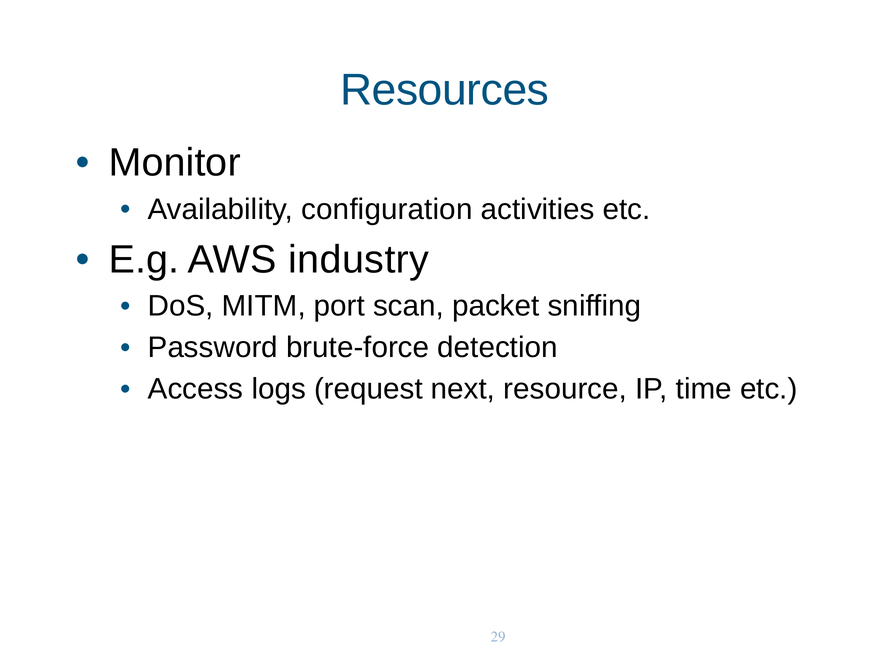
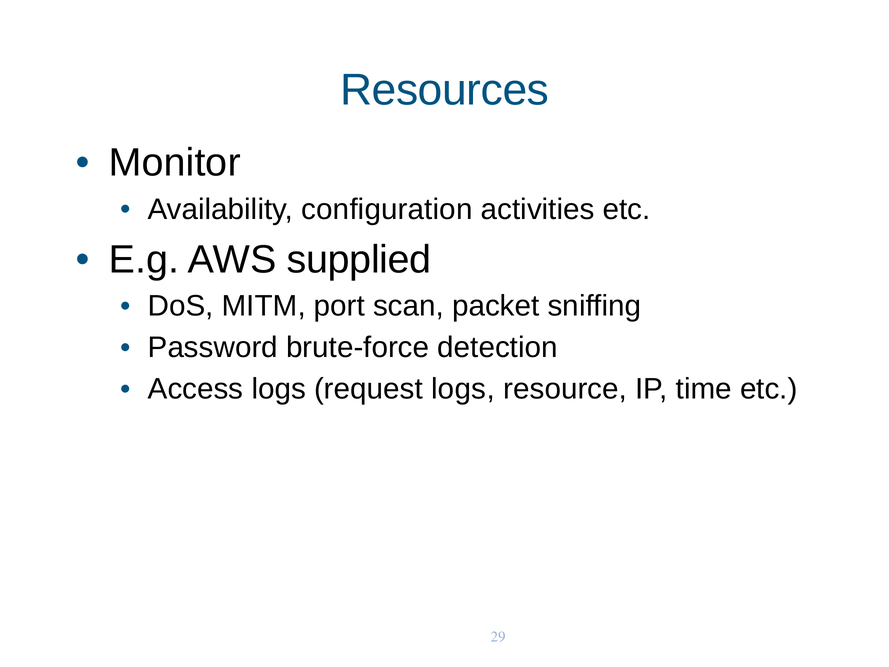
industry: industry -> supplied
request next: next -> logs
